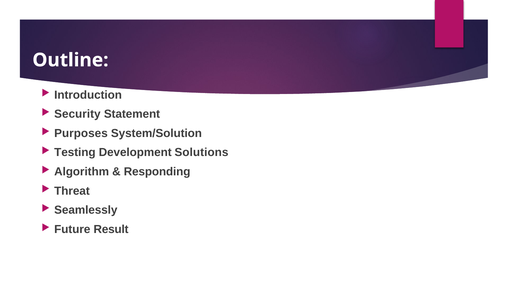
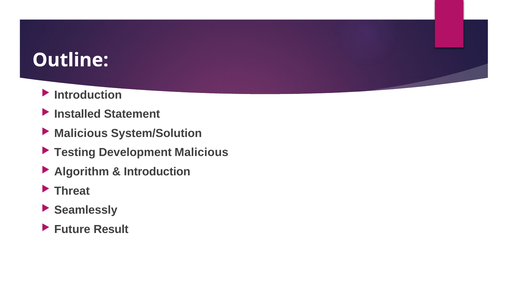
Security: Security -> Installed
Purposes at (81, 134): Purposes -> Malicious
Development Solutions: Solutions -> Malicious
Responding at (157, 172): Responding -> Introduction
